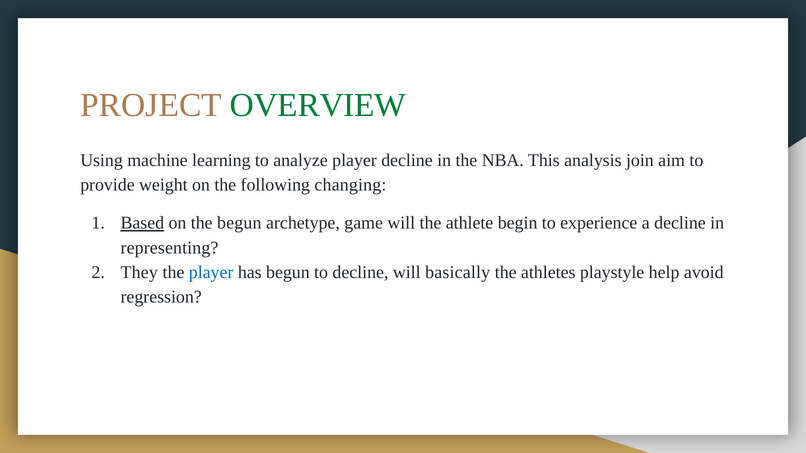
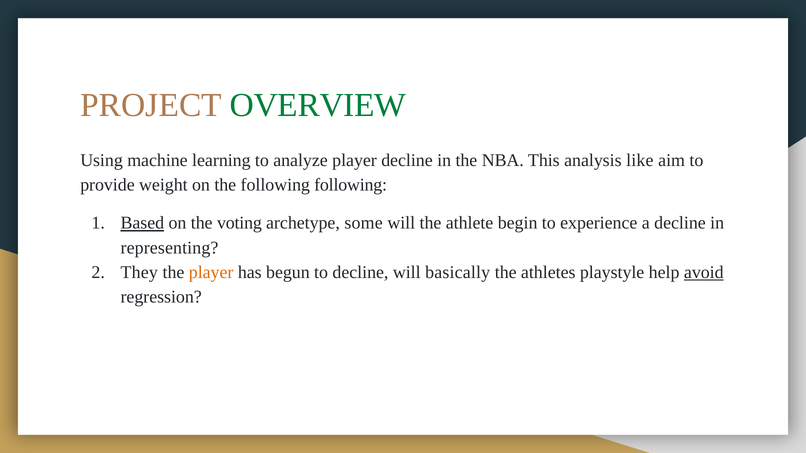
join: join -> like
following changing: changing -> following
the begun: begun -> voting
game: game -> some
player at (211, 273) colour: blue -> orange
avoid underline: none -> present
